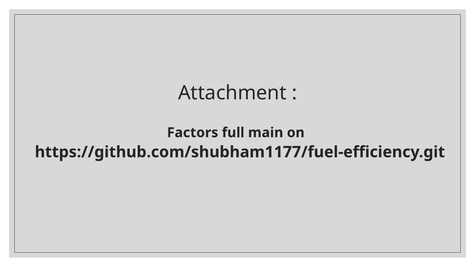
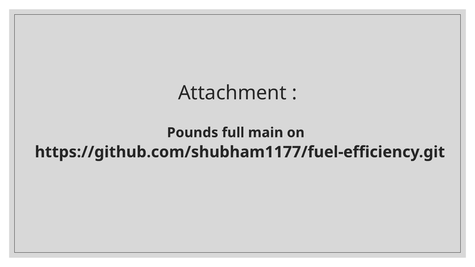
Factors: Factors -> Pounds
